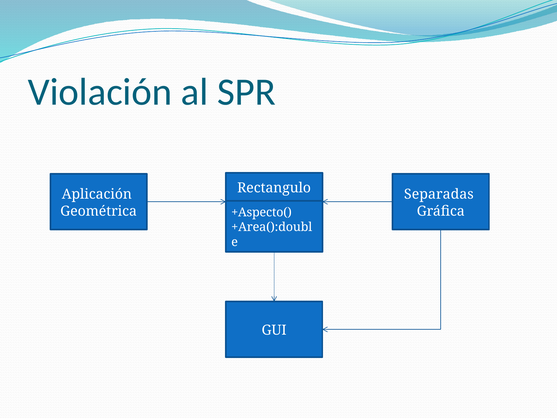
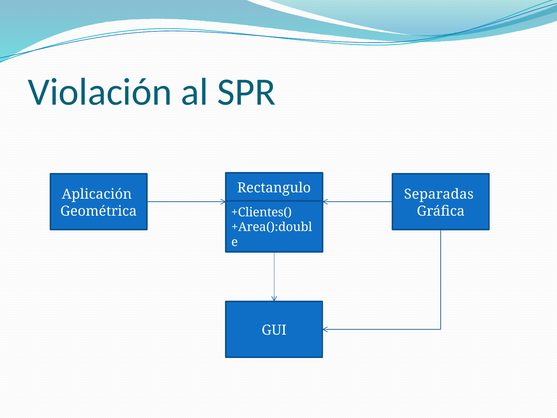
+Aspecto(: +Aspecto( -> +Clientes(
